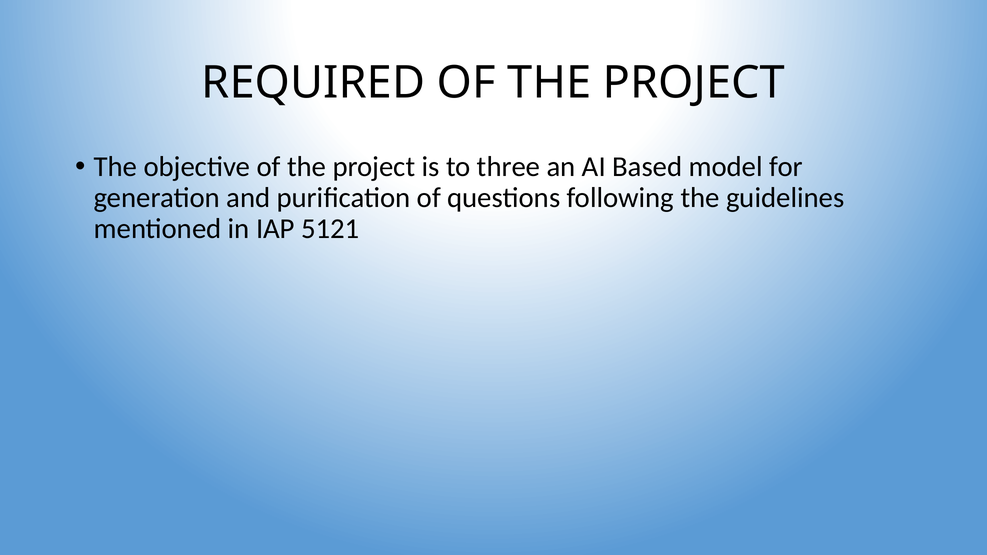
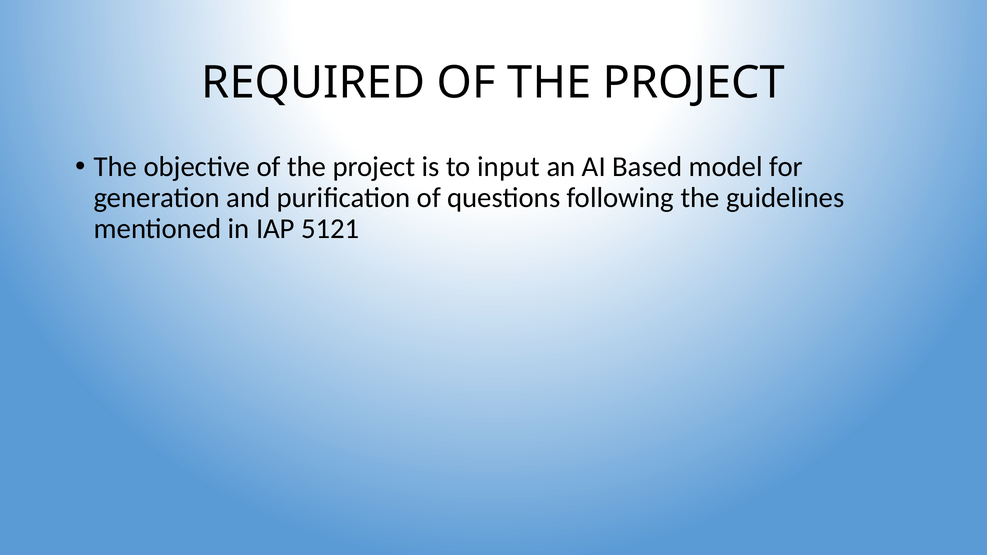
three: three -> input
